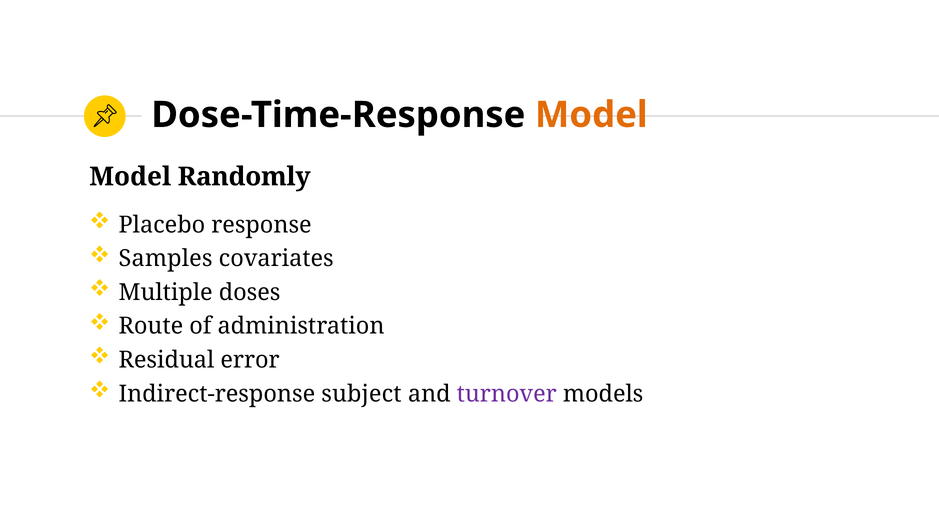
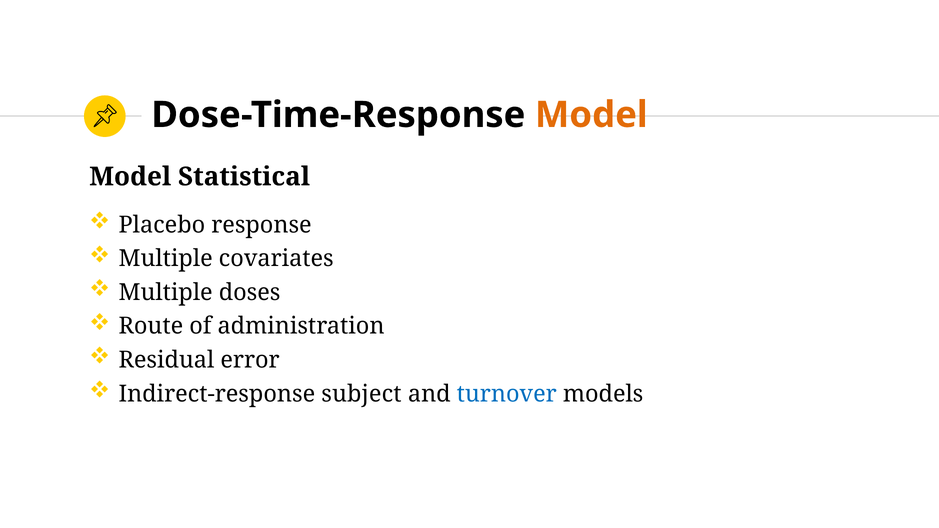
Randomly: Randomly -> Statistical
Samples at (166, 259): Samples -> Multiple
turnover colour: purple -> blue
